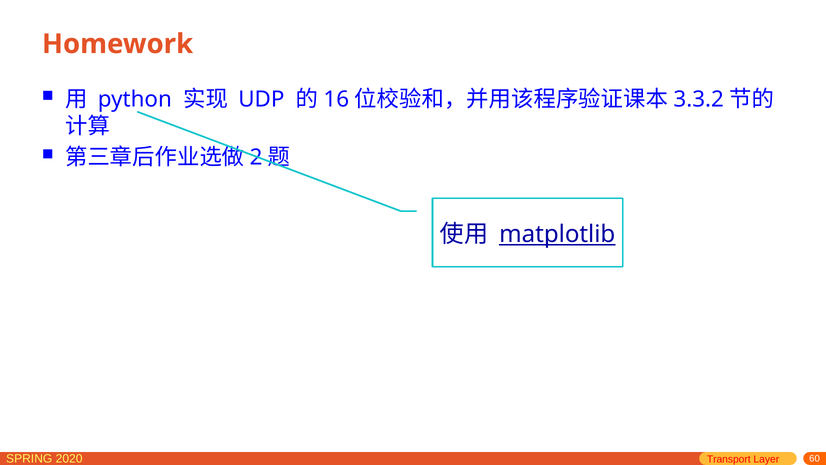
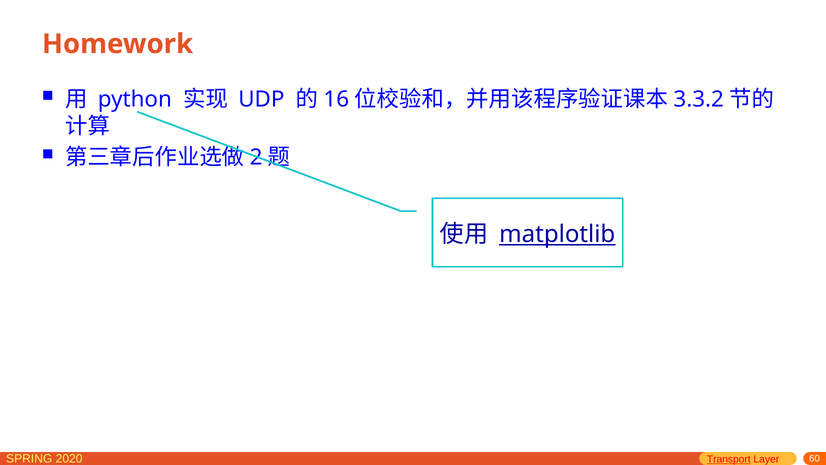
Transport underline: none -> present
